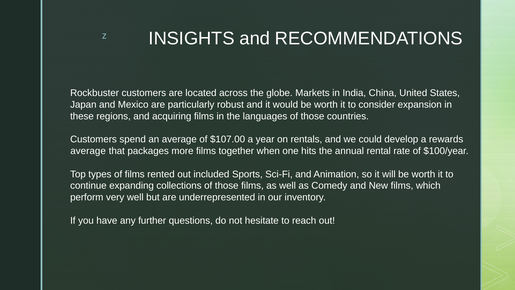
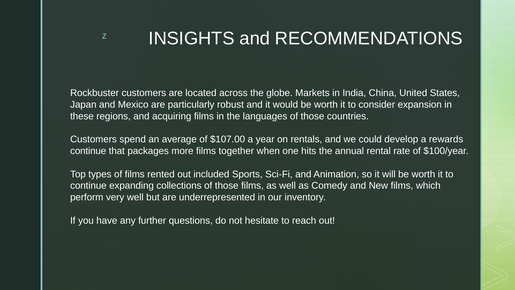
average at (88, 151): average -> continue
